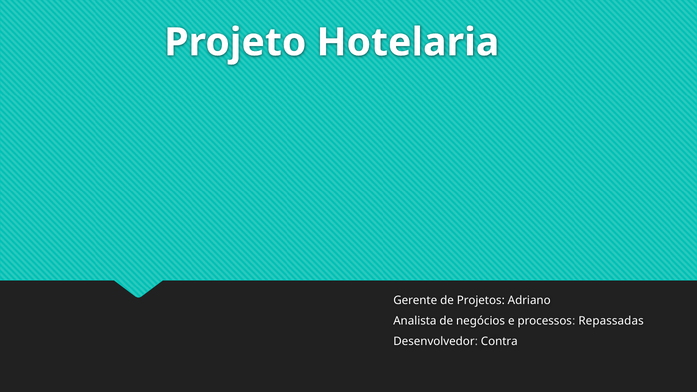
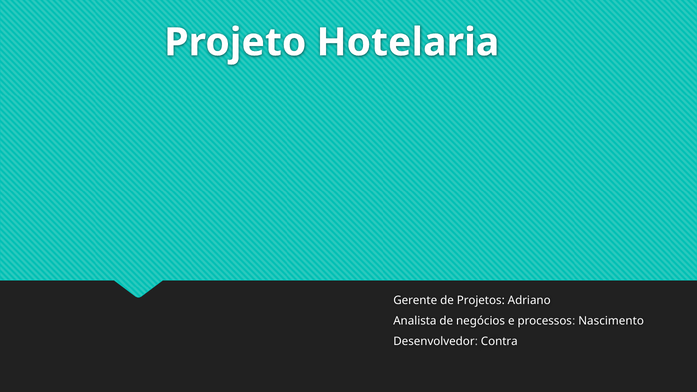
Repassadas: Repassadas -> Nascimento
